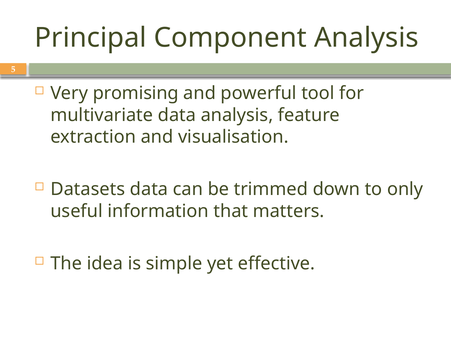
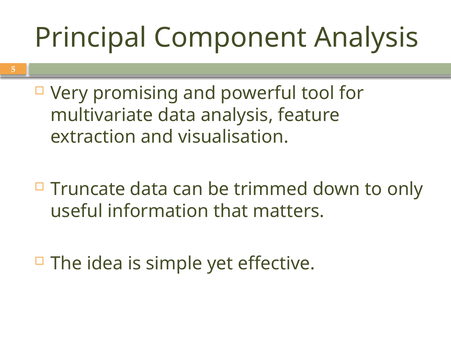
Datasets: Datasets -> Truncate
